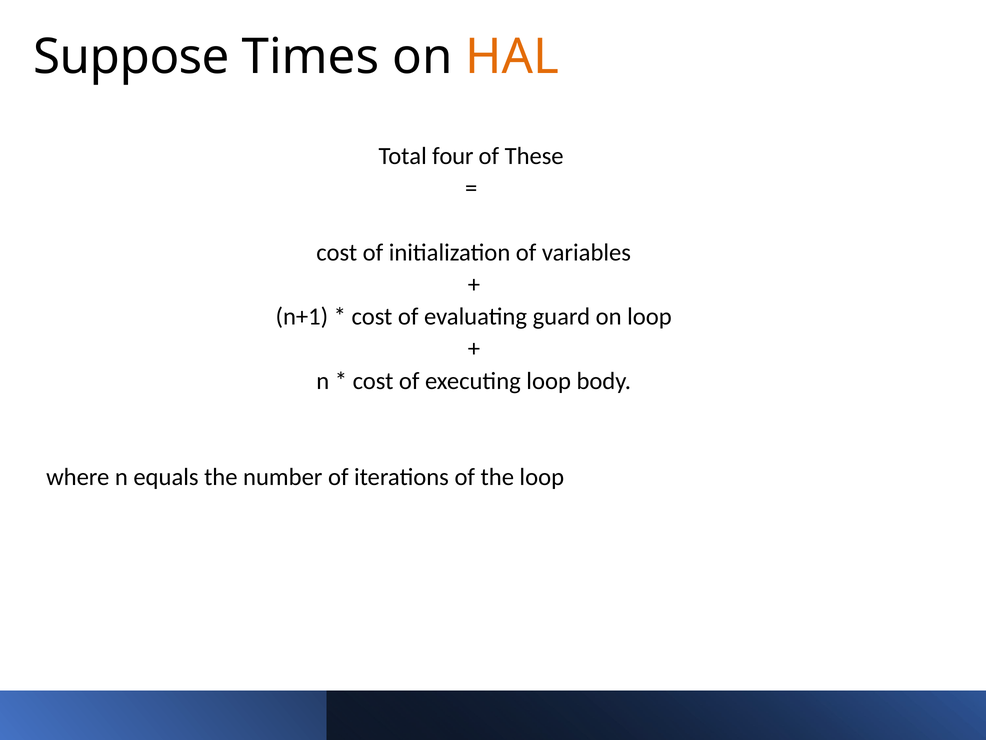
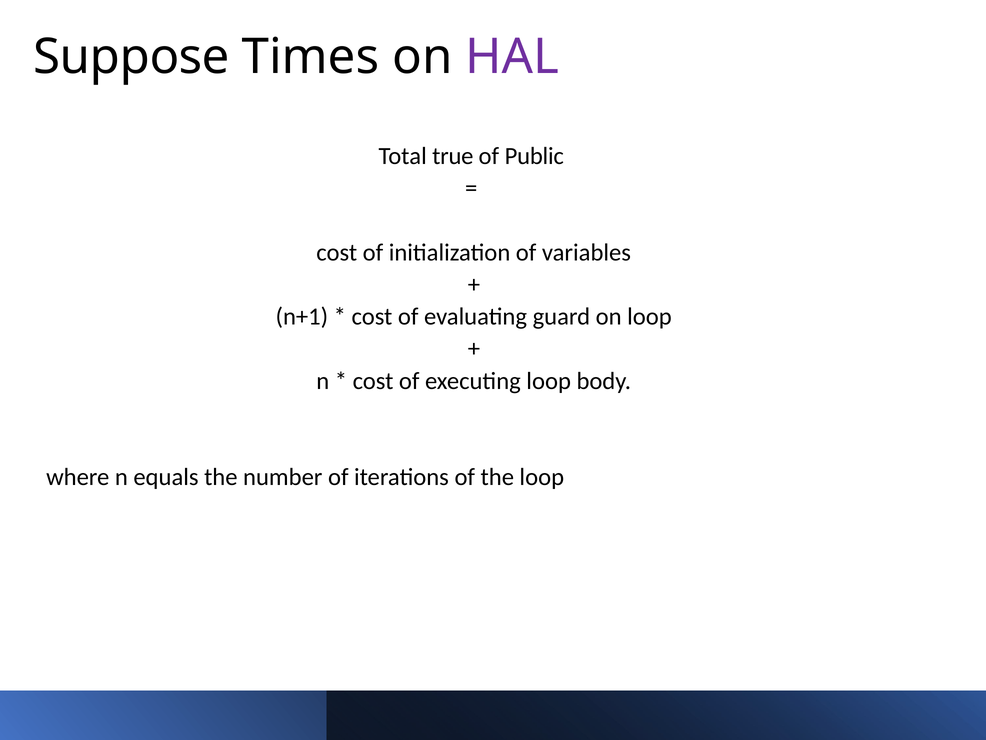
HAL colour: orange -> purple
four: four -> true
These: These -> Public
